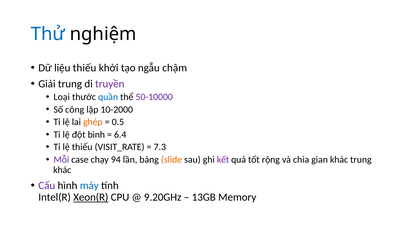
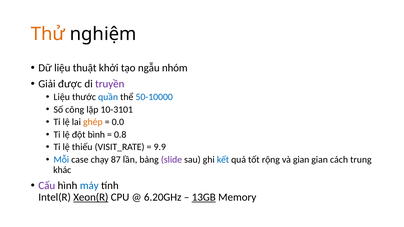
Thử colour: blue -> orange
liệu thiếu: thiếu -> thuật
chậm: chậm -> nhóm
Giải trung: trung -> được
Loại at (62, 97): Loại -> Liệu
50-10000 colour: purple -> blue
10-2000: 10-2000 -> 10-3101
0.5: 0.5 -> 0.0
6.4: 6.4 -> 0.8
7.3: 7.3 -> 9.9
Mỗi colour: purple -> blue
94: 94 -> 87
slide colour: orange -> purple
kết colour: purple -> blue
và chia: chia -> gian
gian khác: khác -> cách
9.20GHz: 9.20GHz -> 6.20GHz
13GB underline: none -> present
